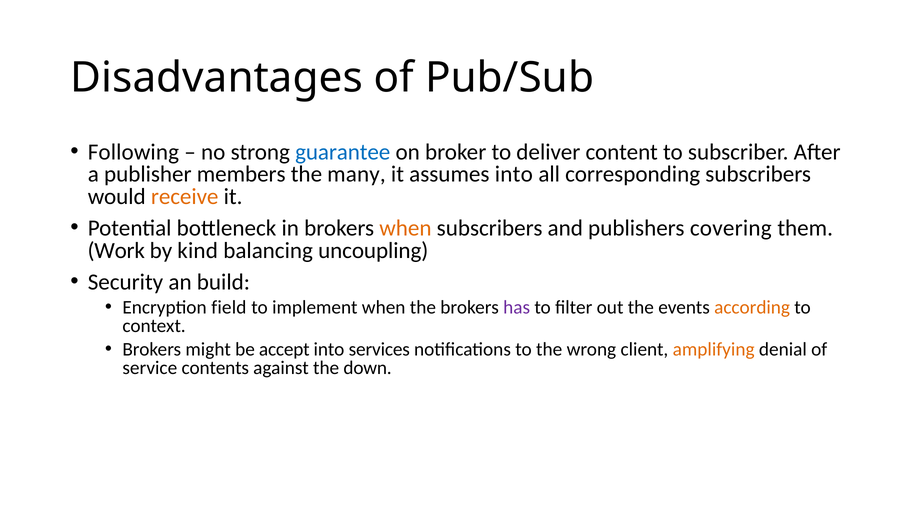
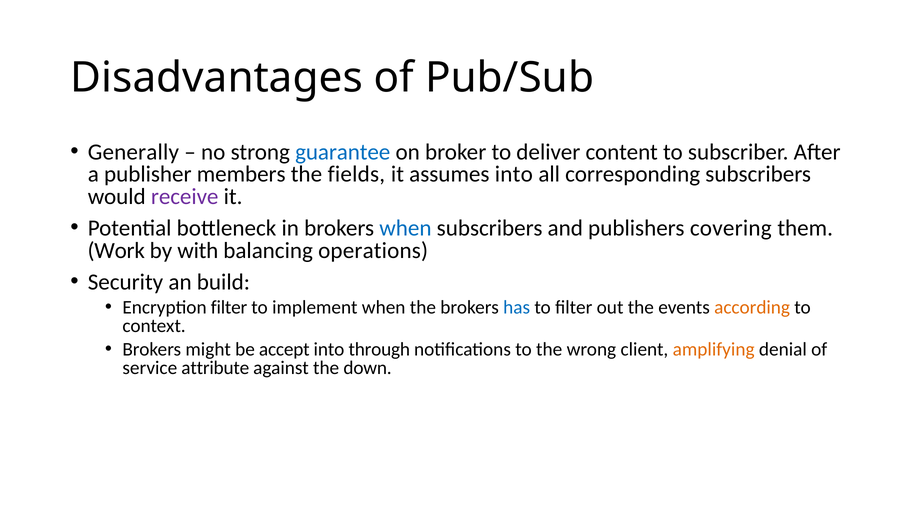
Following: Following -> Generally
many: many -> fields
receive colour: orange -> purple
when at (405, 228) colour: orange -> blue
kind: kind -> with
uncoupling: uncoupling -> operations
Encryption field: field -> filter
has colour: purple -> blue
services: services -> through
contents: contents -> attribute
